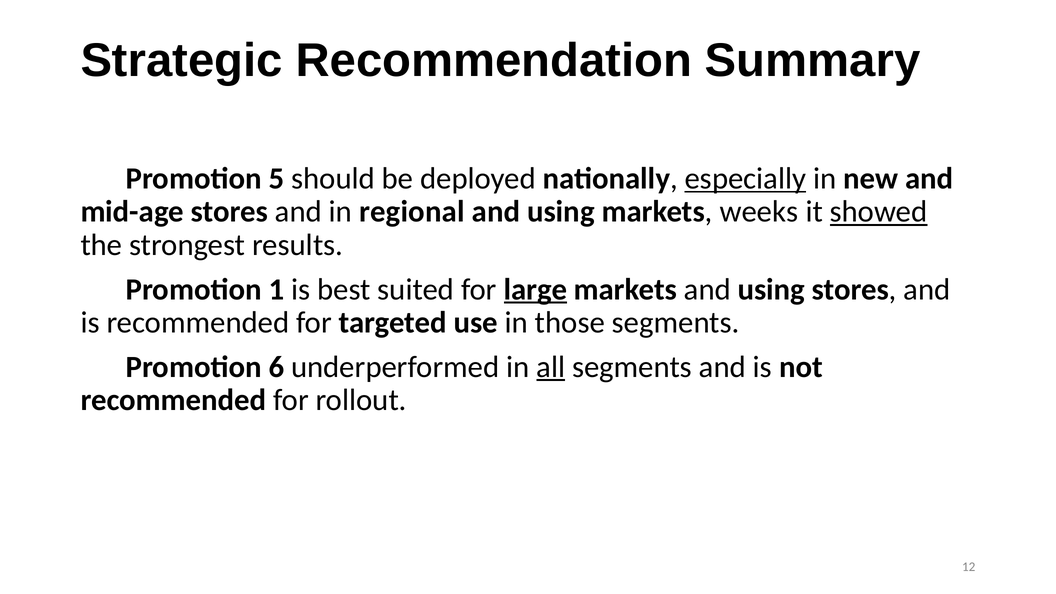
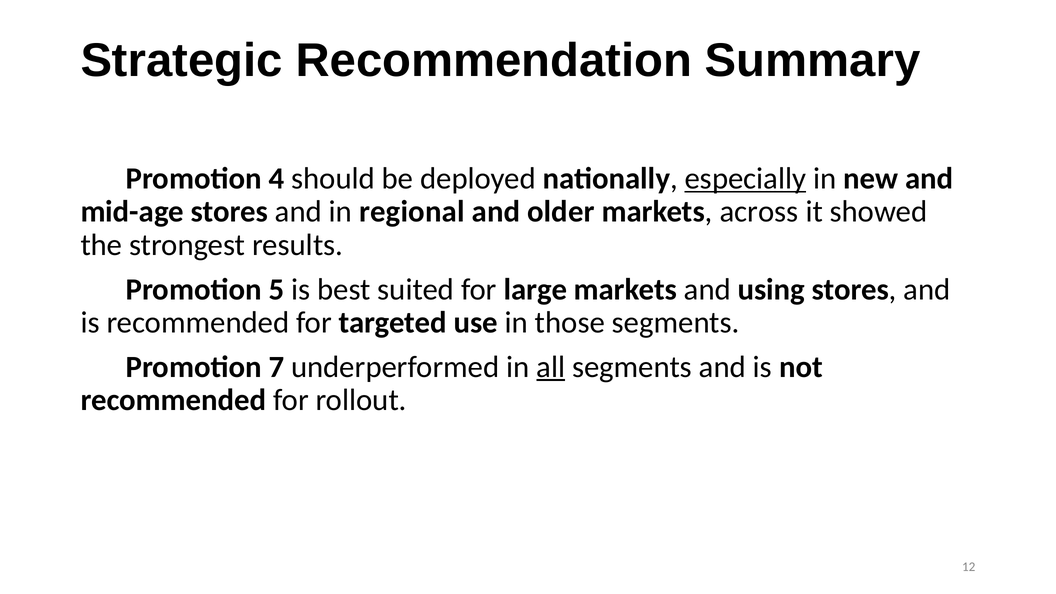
5: 5 -> 4
using at (561, 212): using -> older
weeks: weeks -> across
showed underline: present -> none
1: 1 -> 5
large underline: present -> none
6: 6 -> 7
